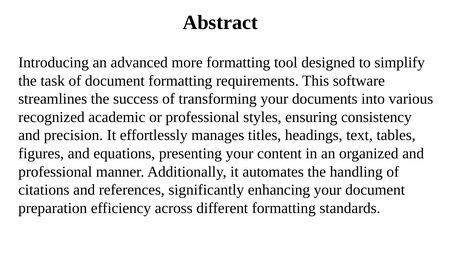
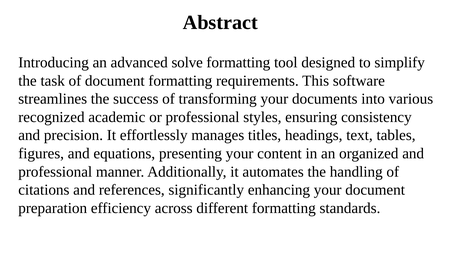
more: more -> solve
